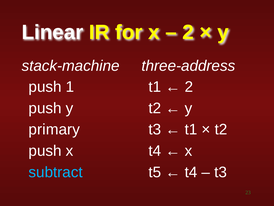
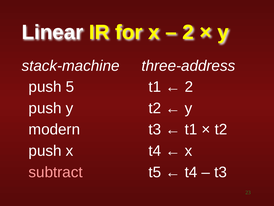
1: 1 -> 5
primary: primary -> modern
subtract colour: light blue -> pink
